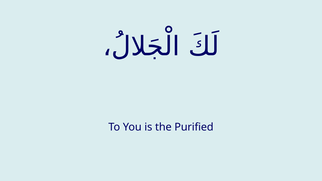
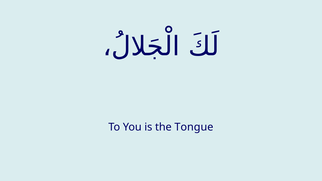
Purified: Purified -> Tongue
